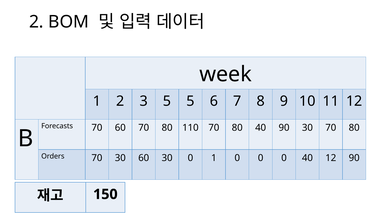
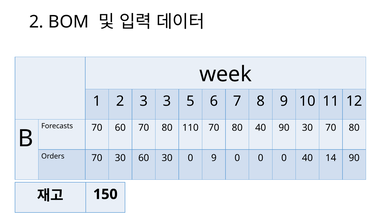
3 5: 5 -> 3
0 1: 1 -> 9
40 12: 12 -> 14
